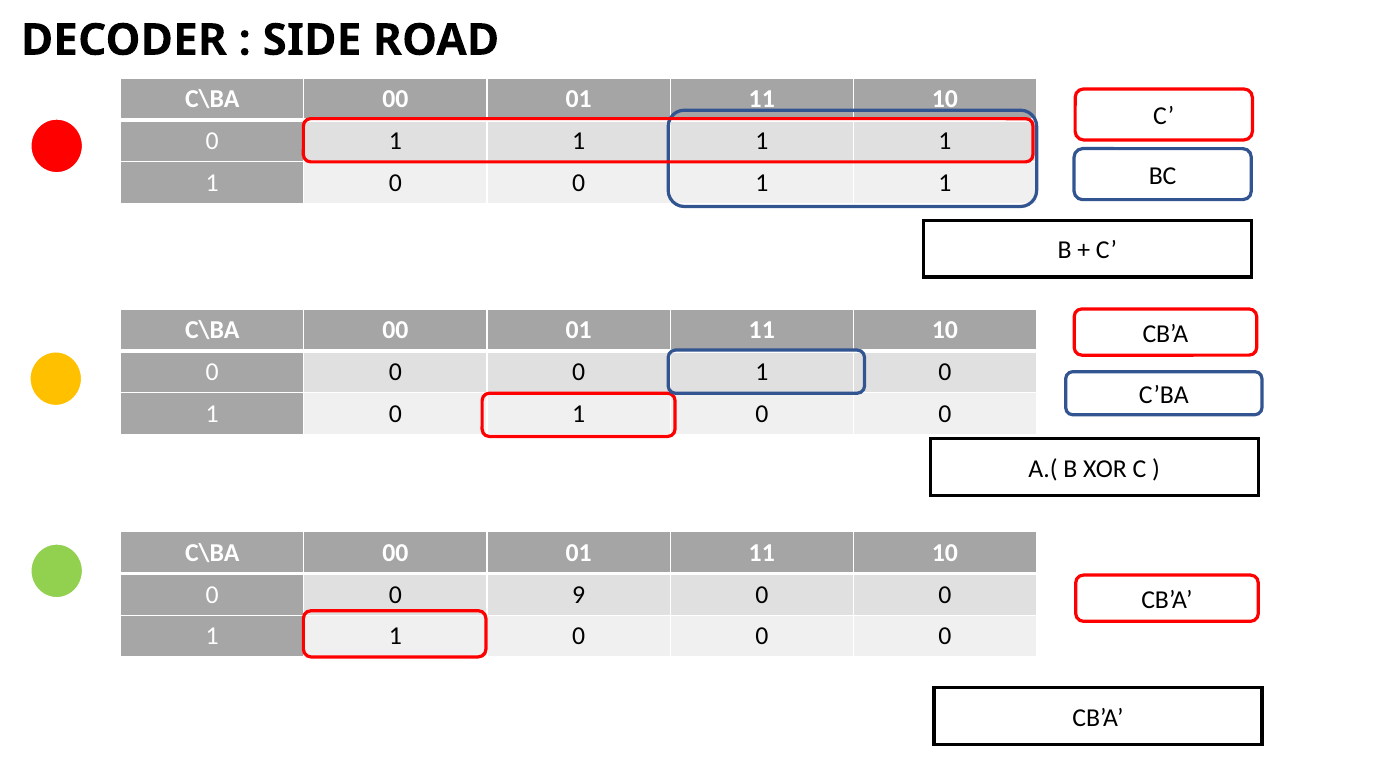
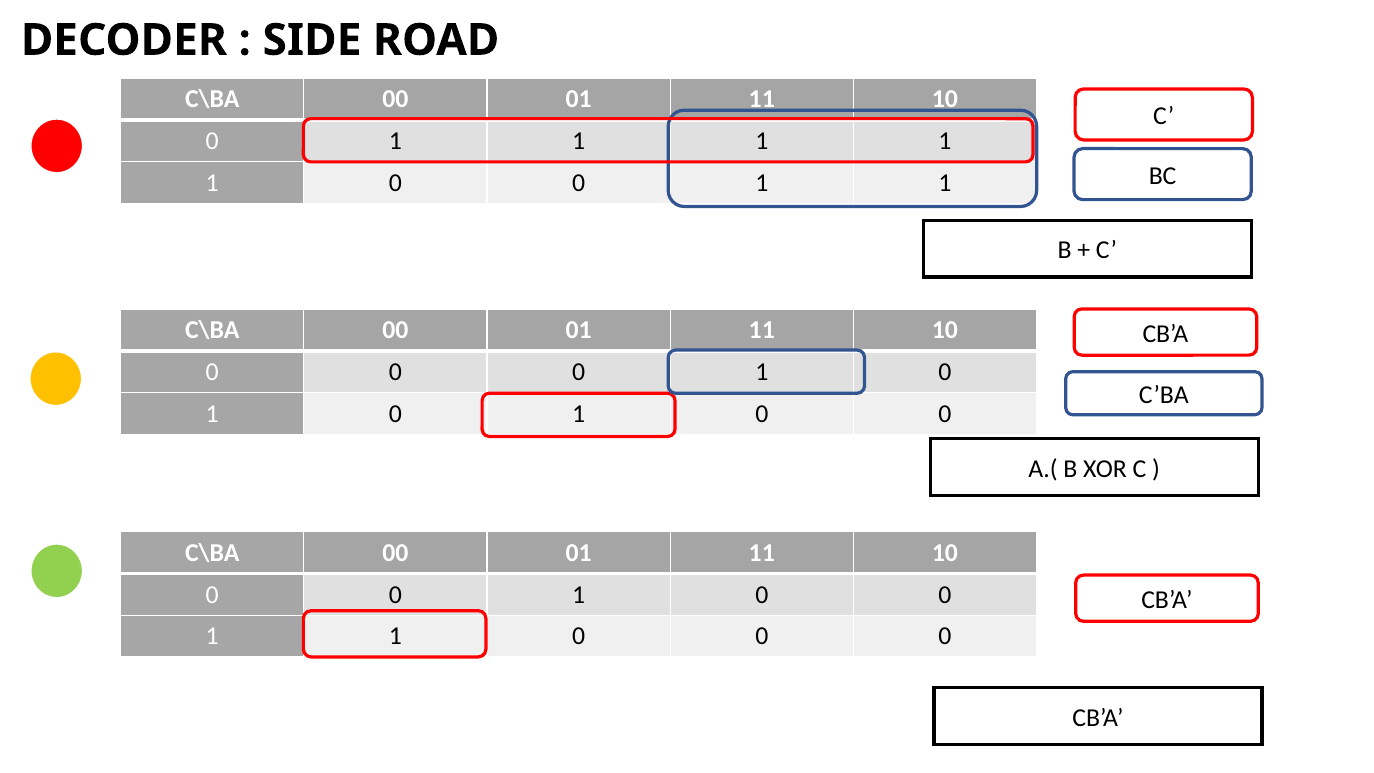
9 at (579, 594): 9 -> 1
